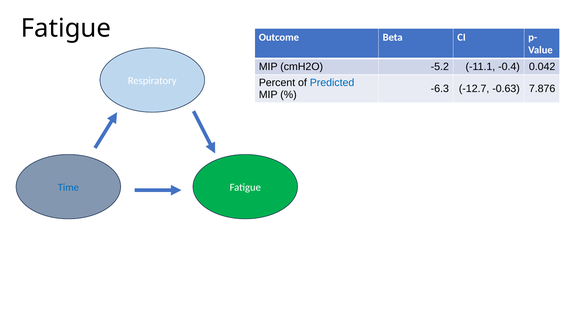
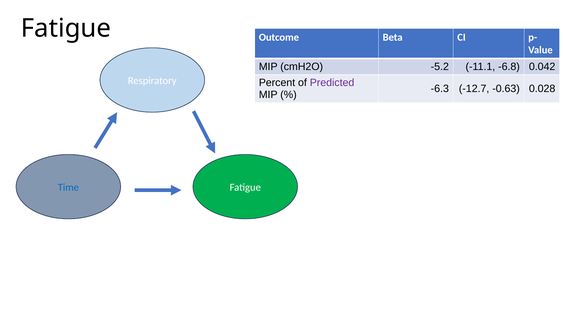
-0.4: -0.4 -> -6.8
Predicted colour: blue -> purple
7.876: 7.876 -> 0.028
